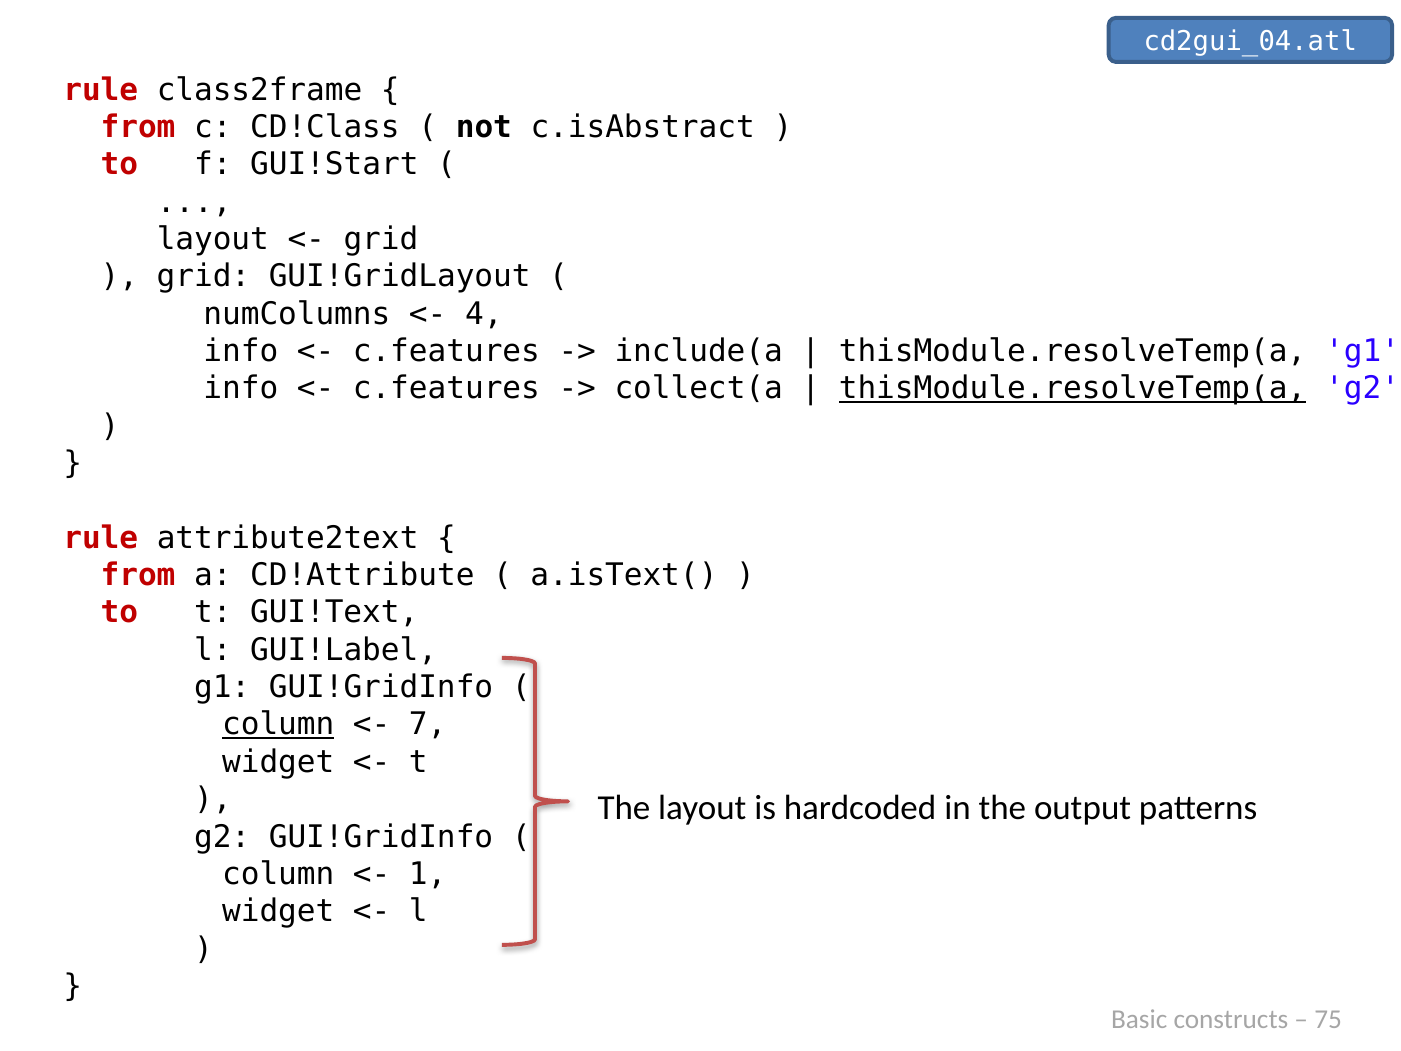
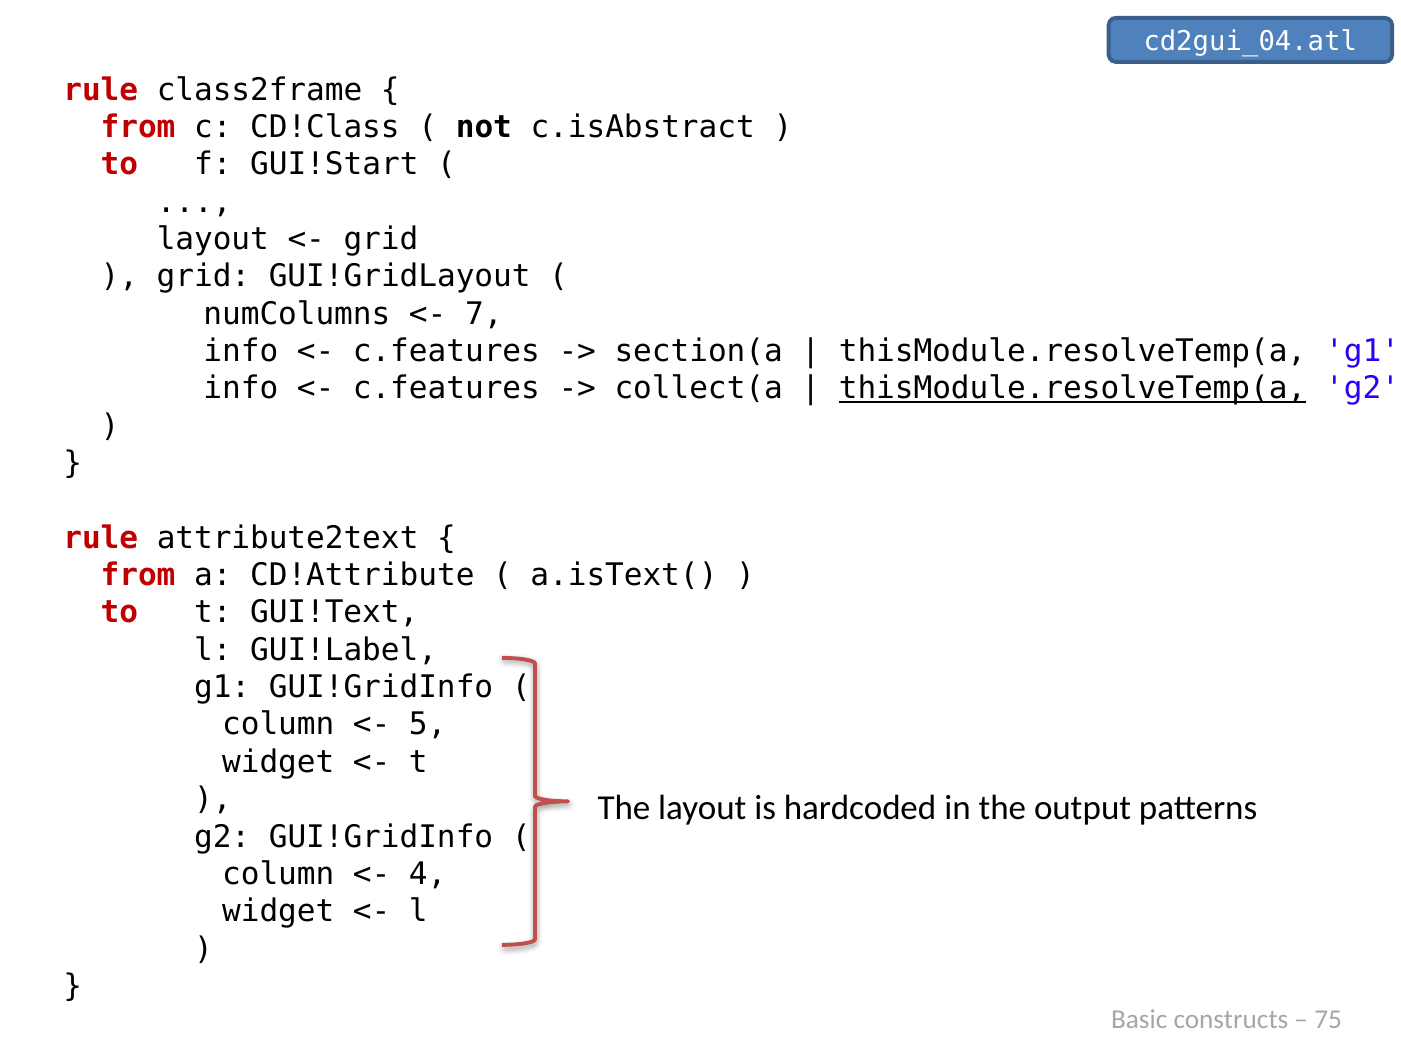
4: 4 -> 7
include(a: include(a -> section(a
column at (278, 725) underline: present -> none
7: 7 -> 5
1: 1 -> 4
